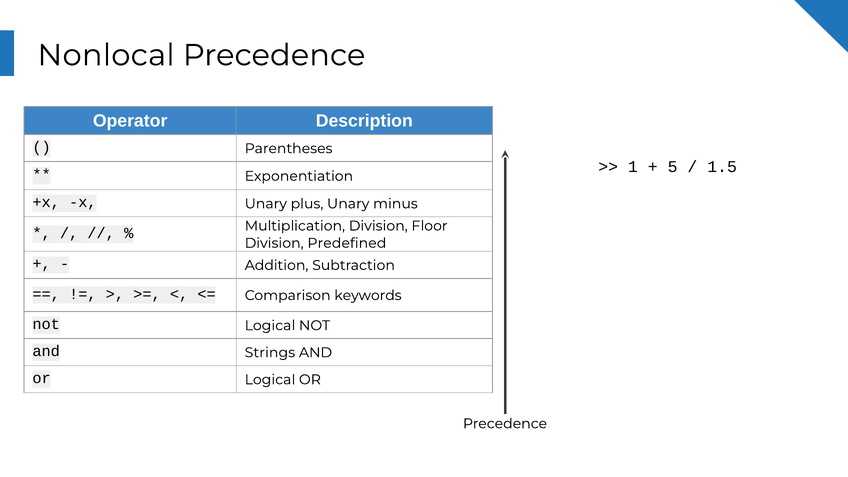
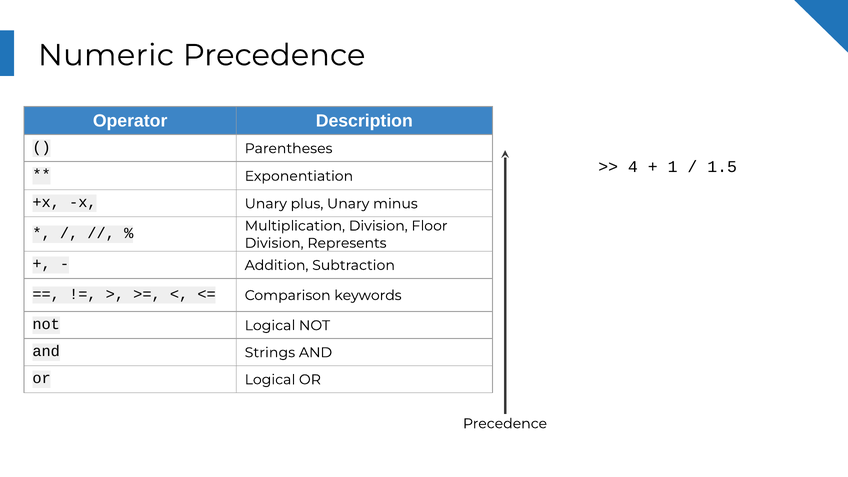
Nonlocal: Nonlocal -> Numeric
1: 1 -> 4
5: 5 -> 1
Predefined: Predefined -> Represents
